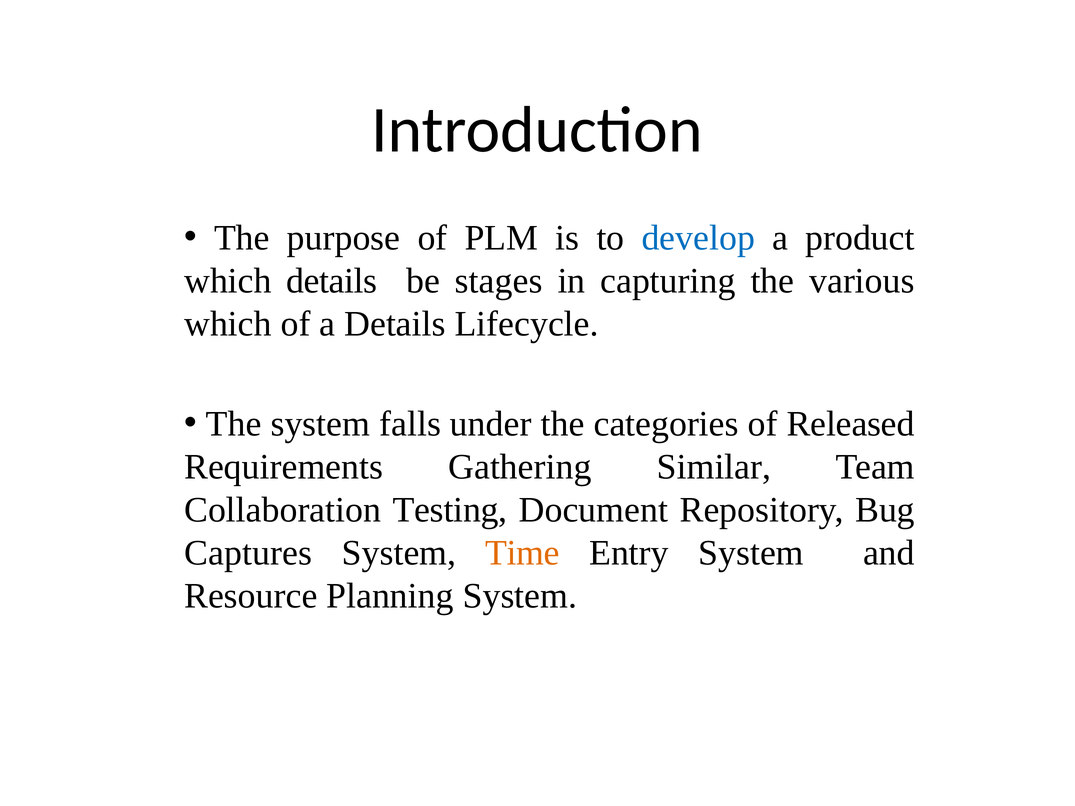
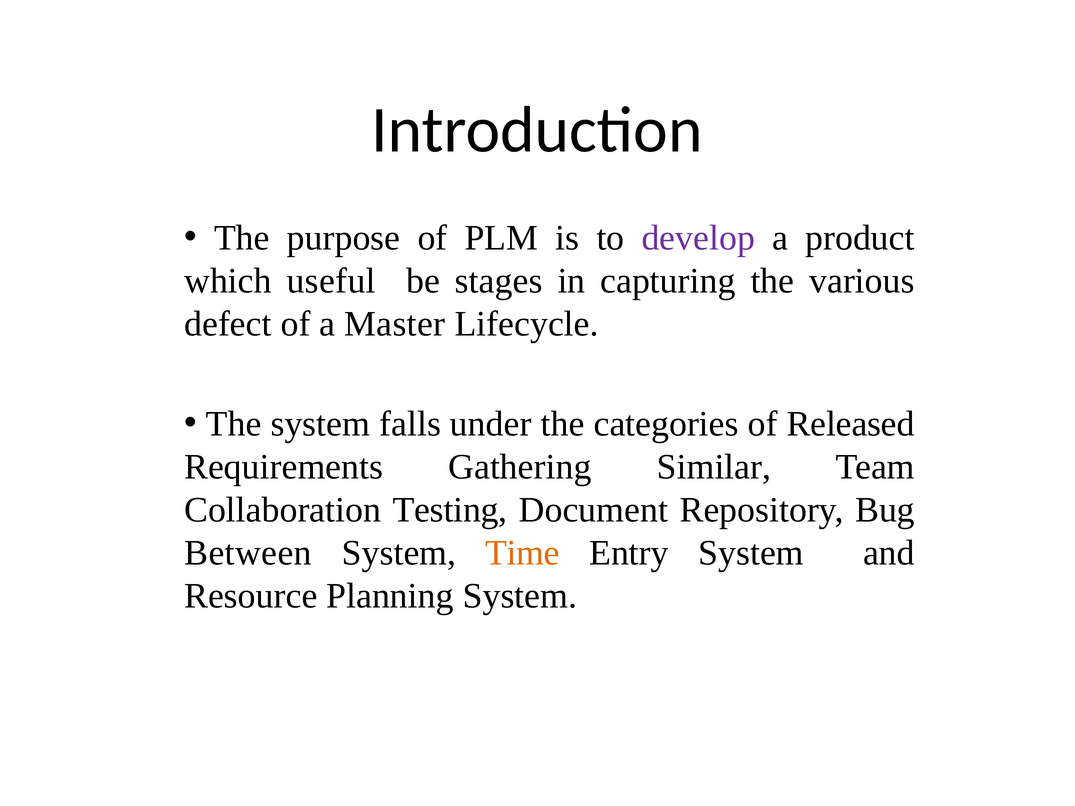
develop colour: blue -> purple
which details: details -> useful
which at (228, 324): which -> defect
a Details: Details -> Master
Captures: Captures -> Between
